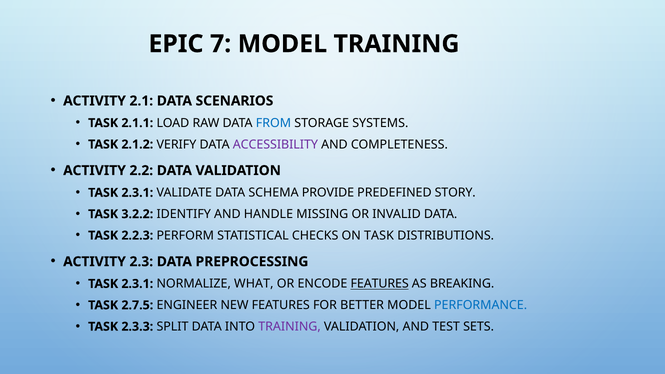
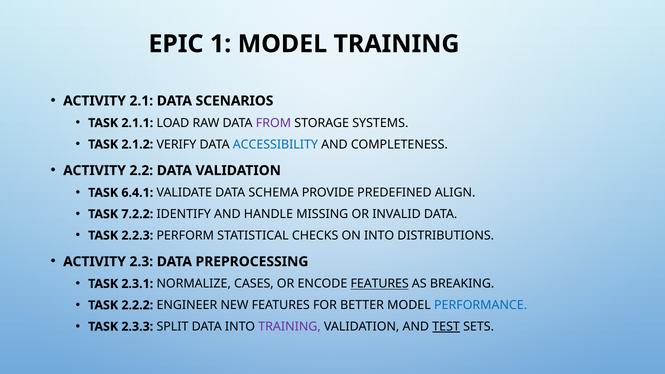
7: 7 -> 1
FROM colour: blue -> purple
ACCESSIBILITY colour: purple -> blue
2.3.1 at (137, 193): 2.3.1 -> 6.4.1
STORY: STORY -> ALIGN
3.2.2: 3.2.2 -> 7.2.2
ON TASK: TASK -> INTO
WHAT: WHAT -> CASES
2.7.5: 2.7.5 -> 2.2.2
TEST underline: none -> present
